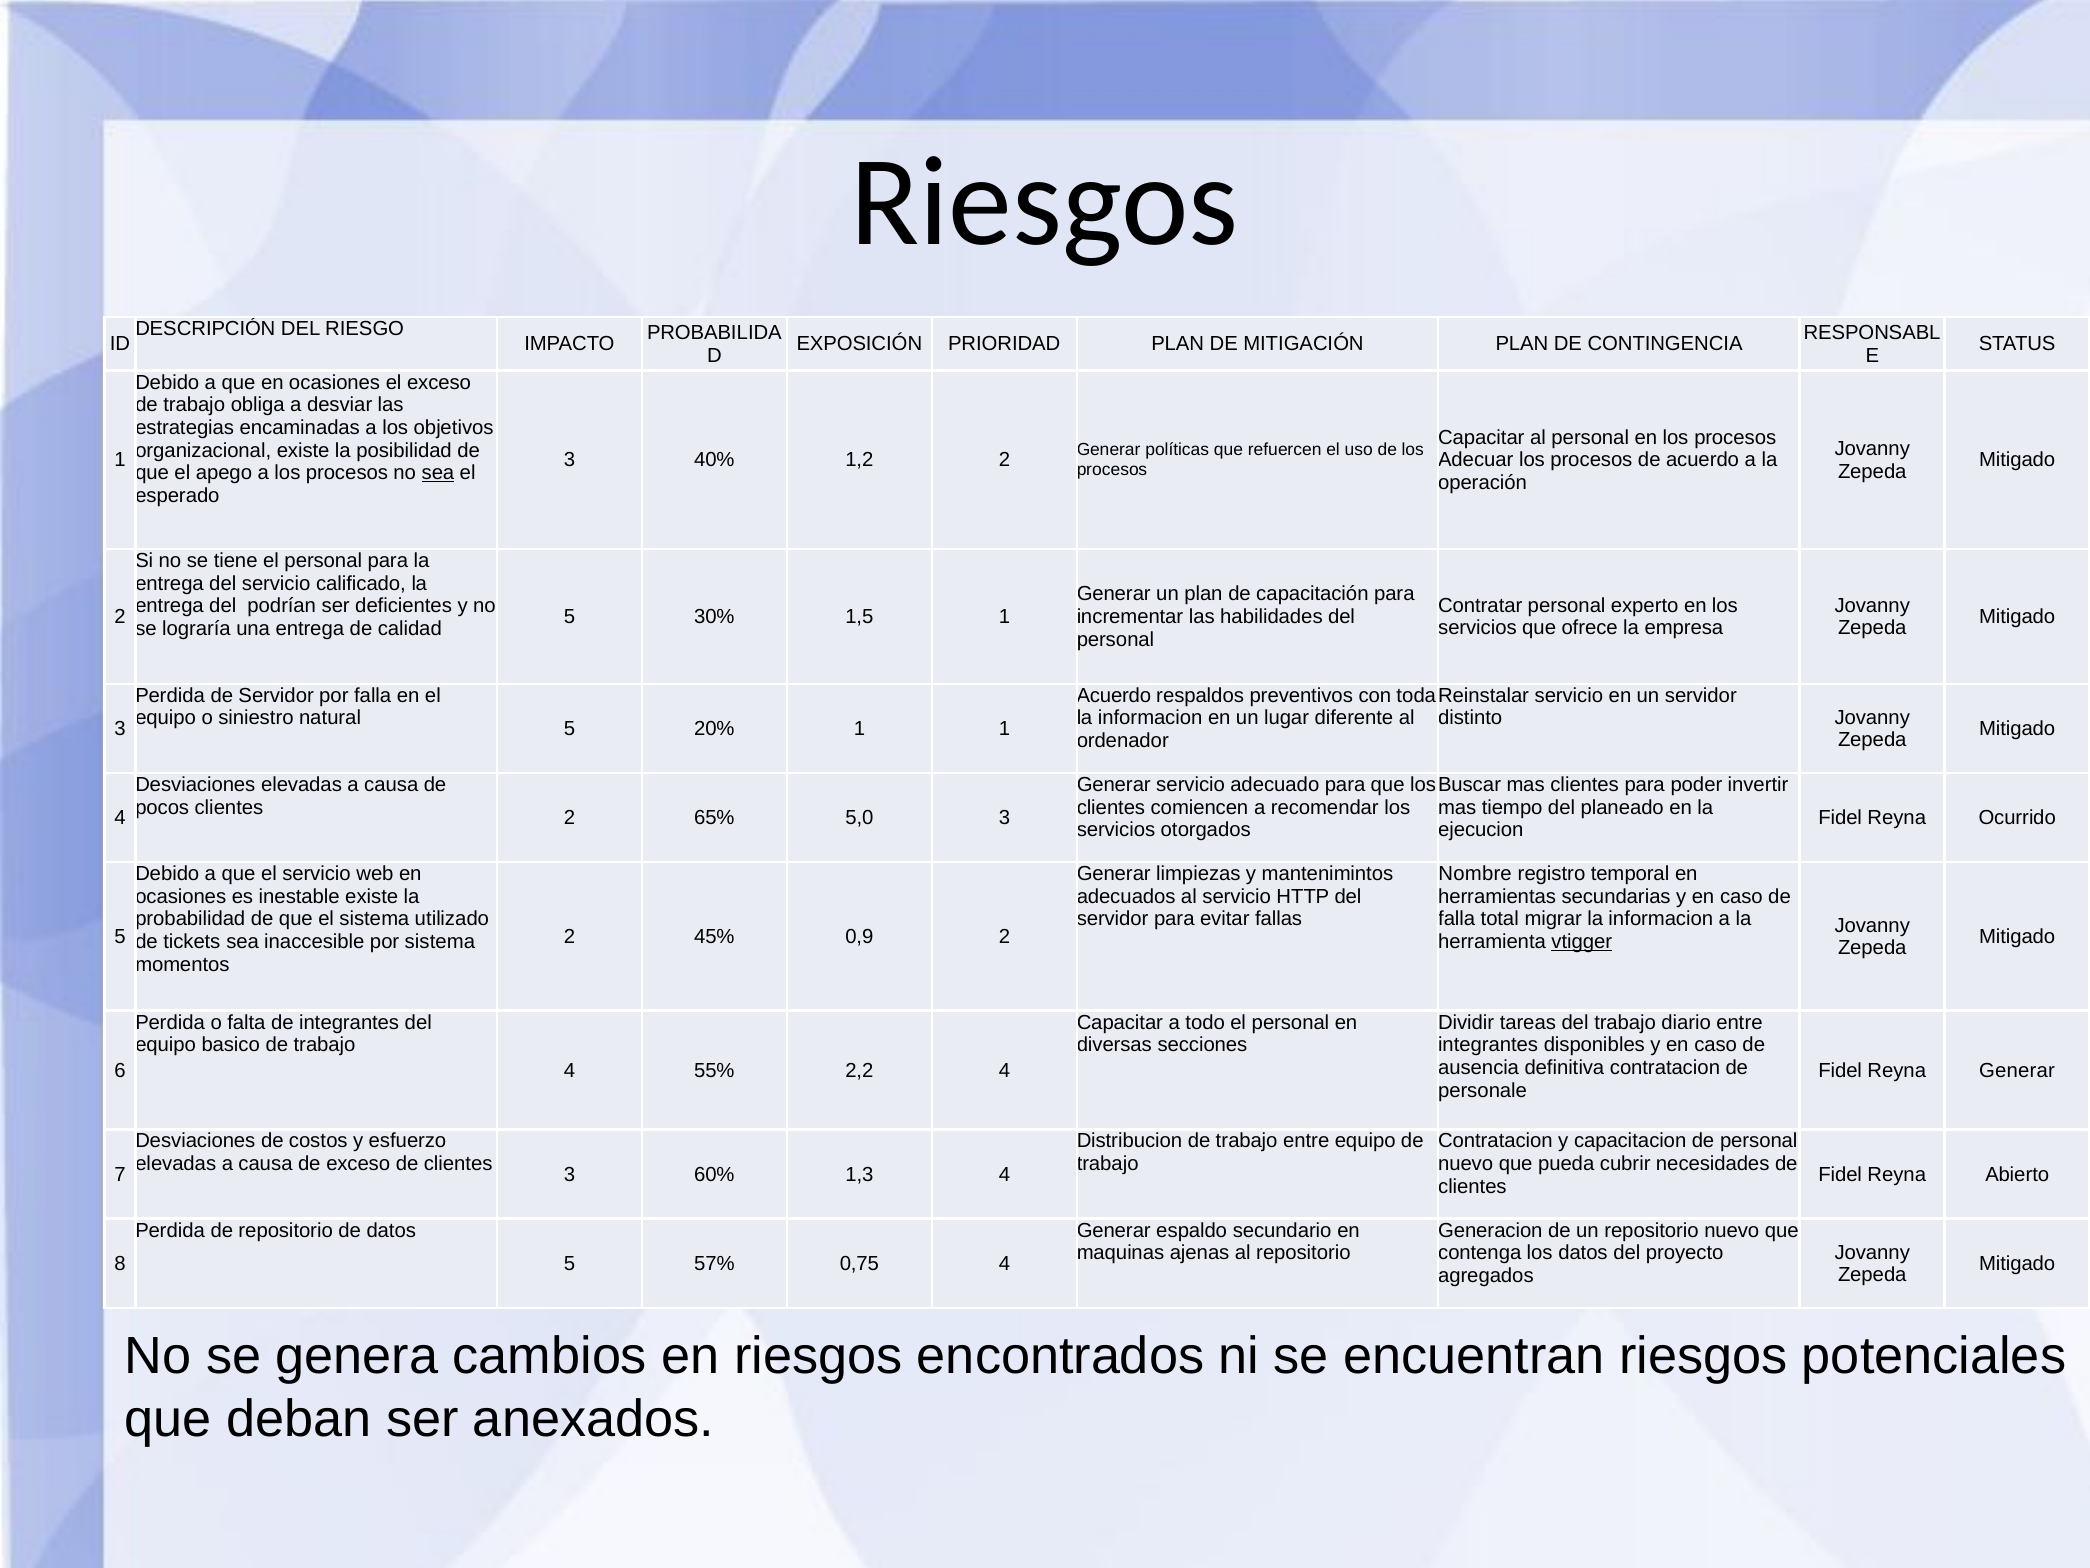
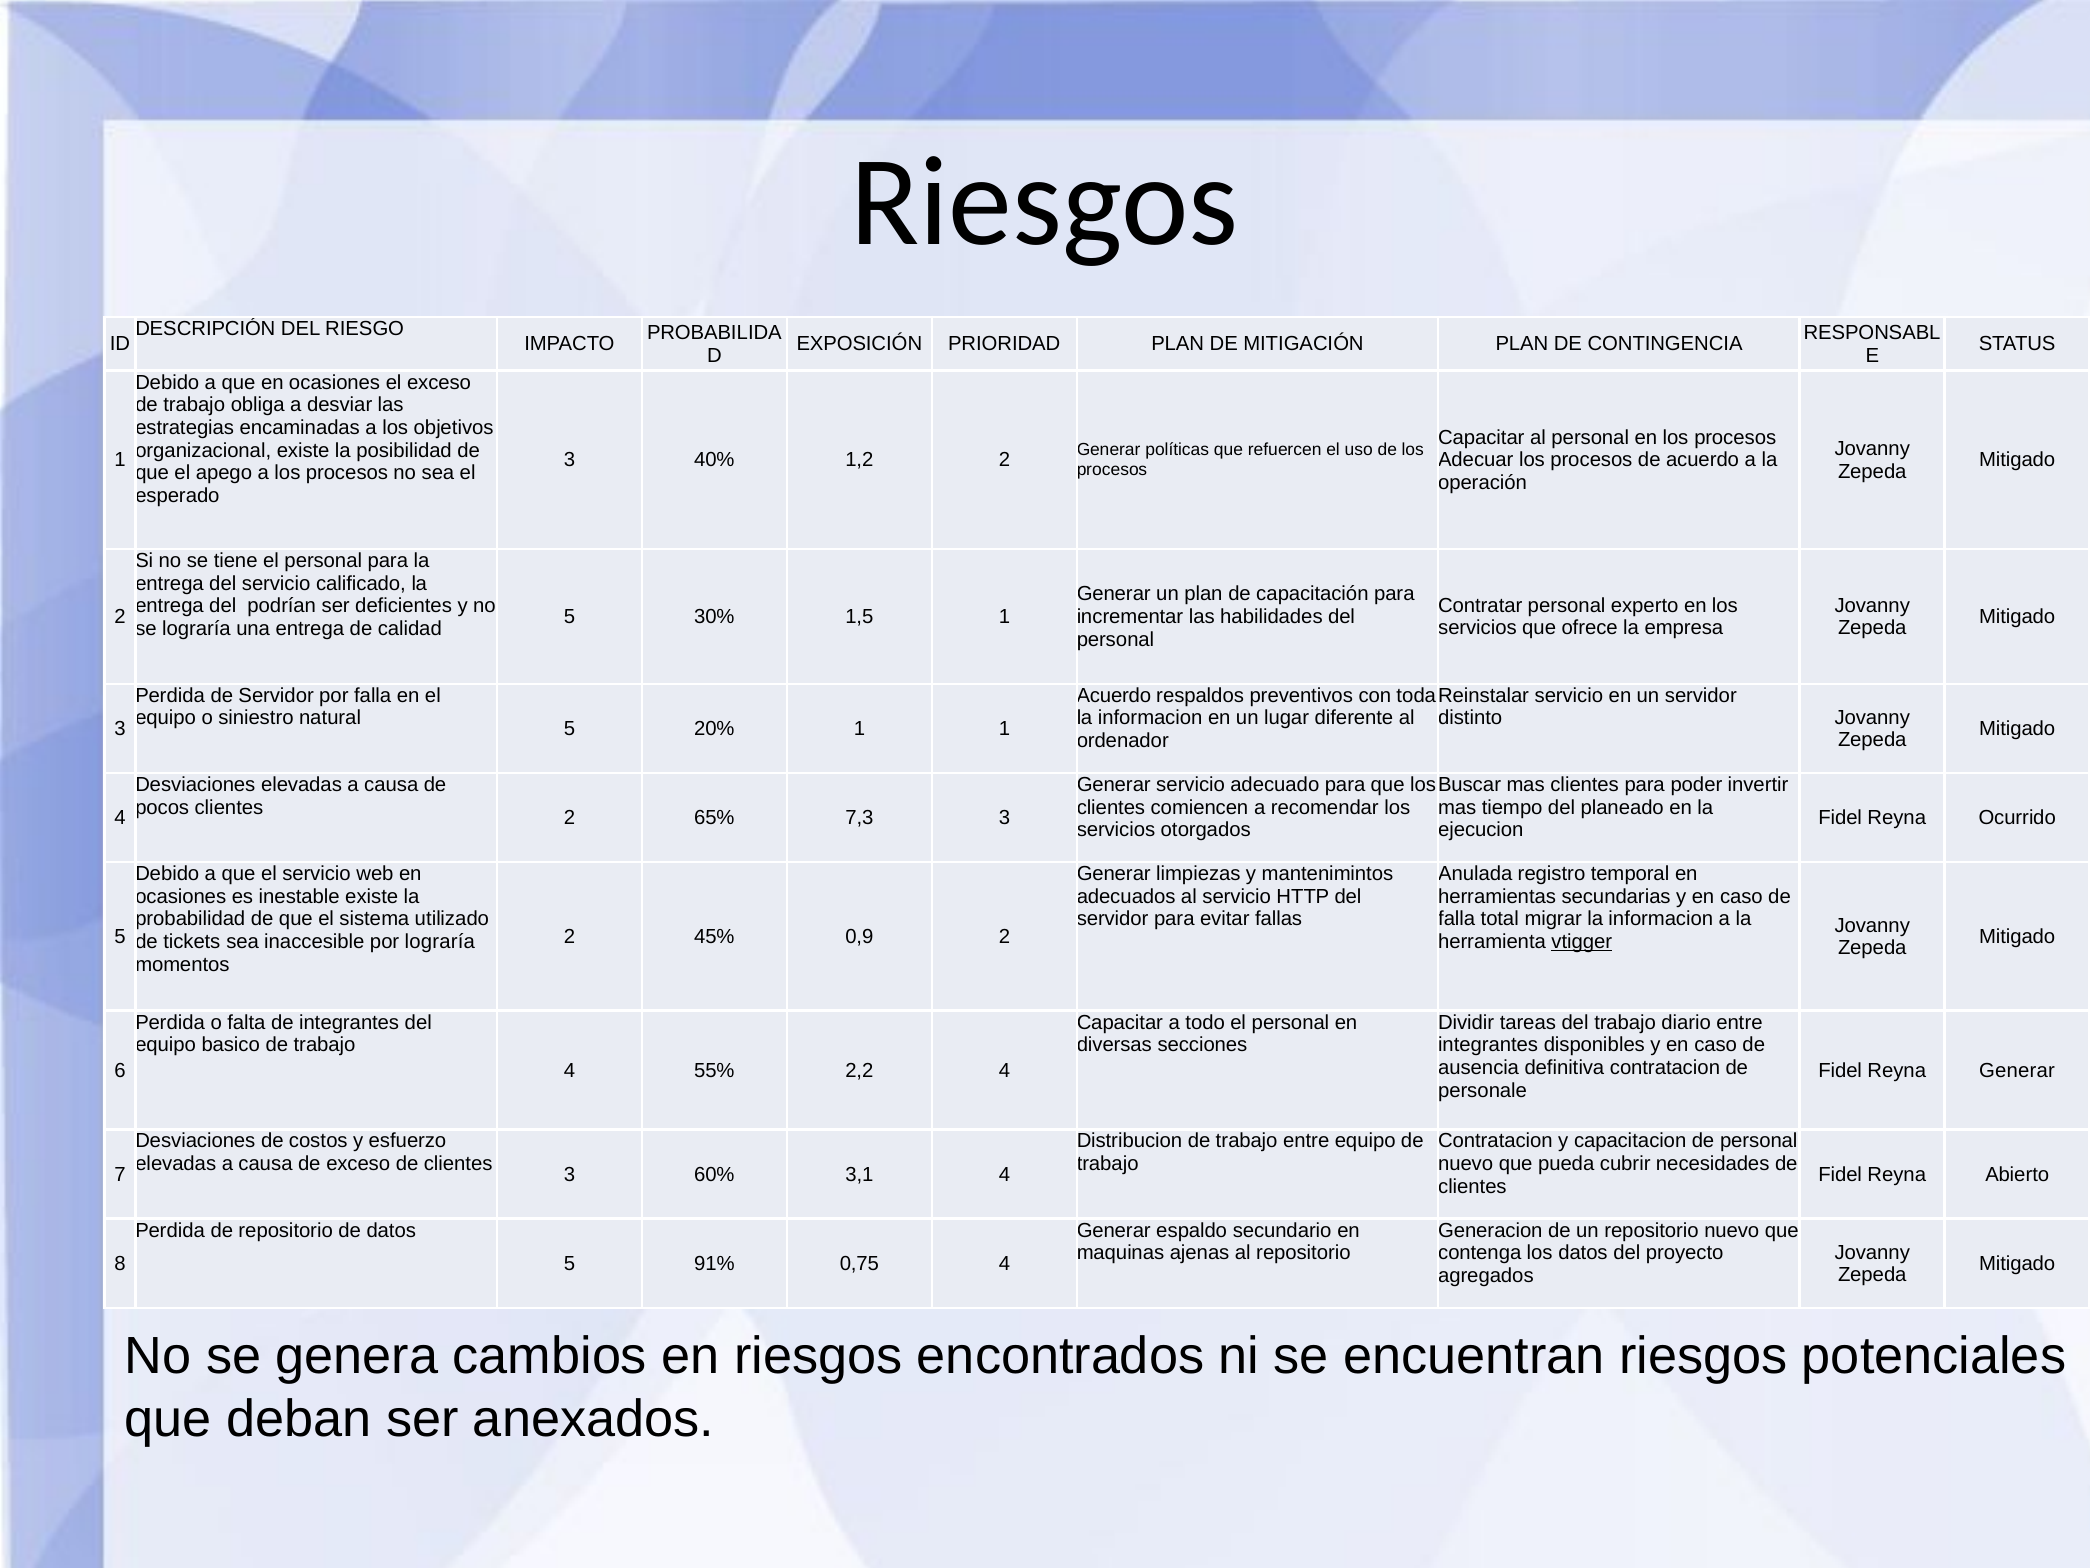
sea at (438, 473) underline: present -> none
5,0: 5,0 -> 7,3
Nombre: Nombre -> Anulada
por sistema: sistema -> lograría
1,3: 1,3 -> 3,1
57%: 57% -> 91%
